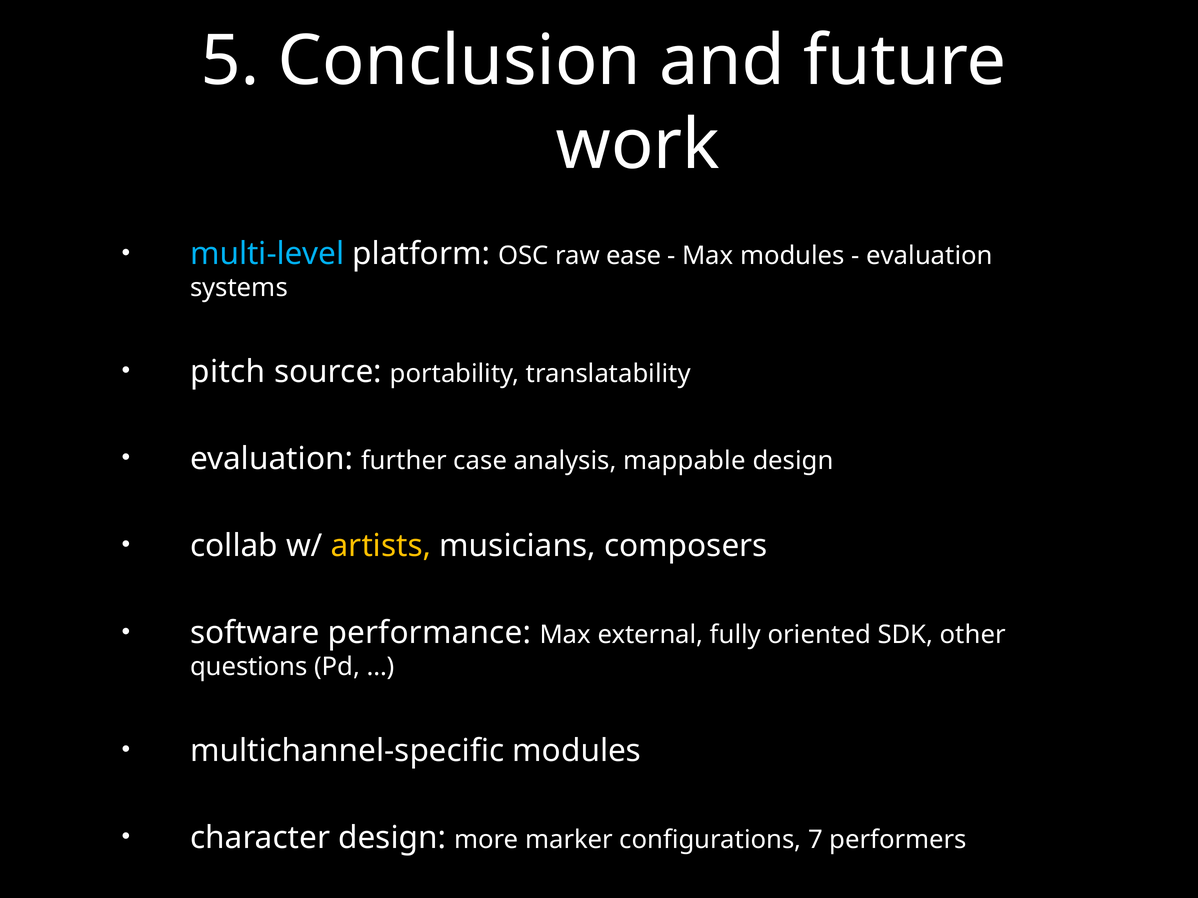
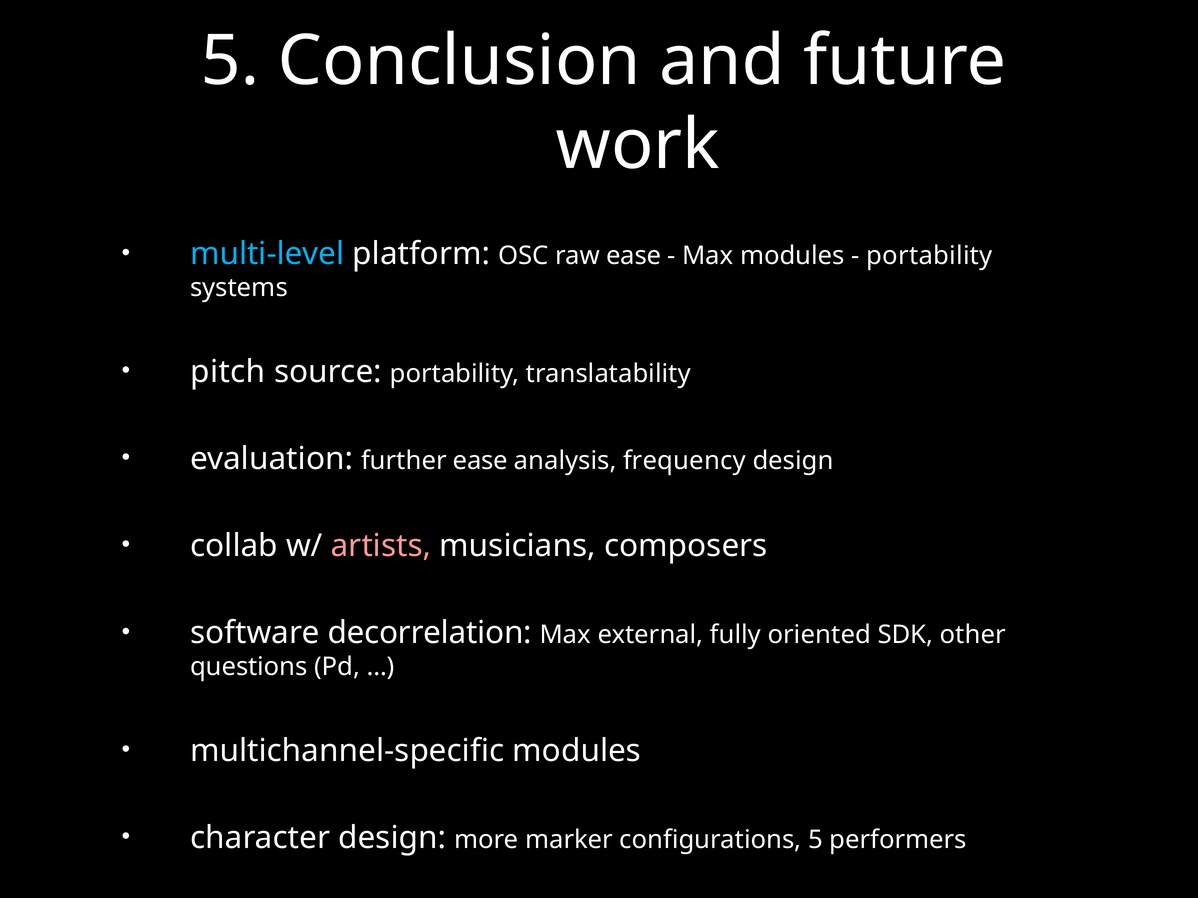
evaluation at (930, 256): evaluation -> portability
further case: case -> ease
mappable: mappable -> frequency
artists colour: yellow -> pink
performance: performance -> decorrelation
configurations 7: 7 -> 5
